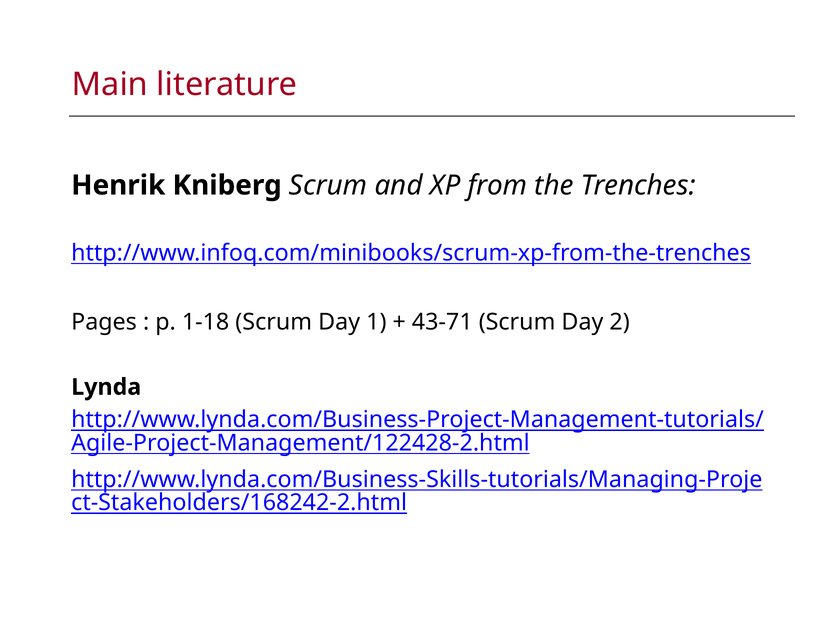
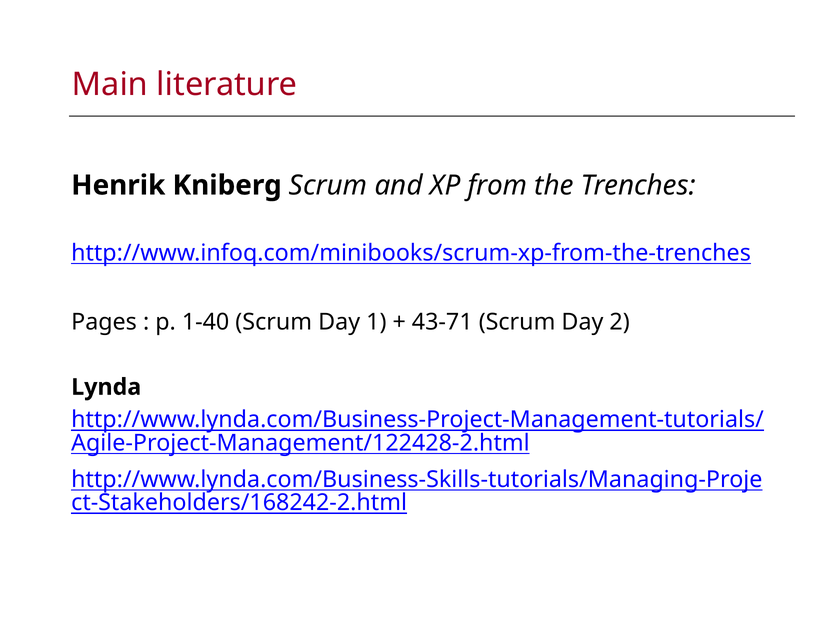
1-18: 1-18 -> 1-40
